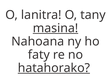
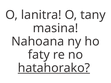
masina underline: present -> none
